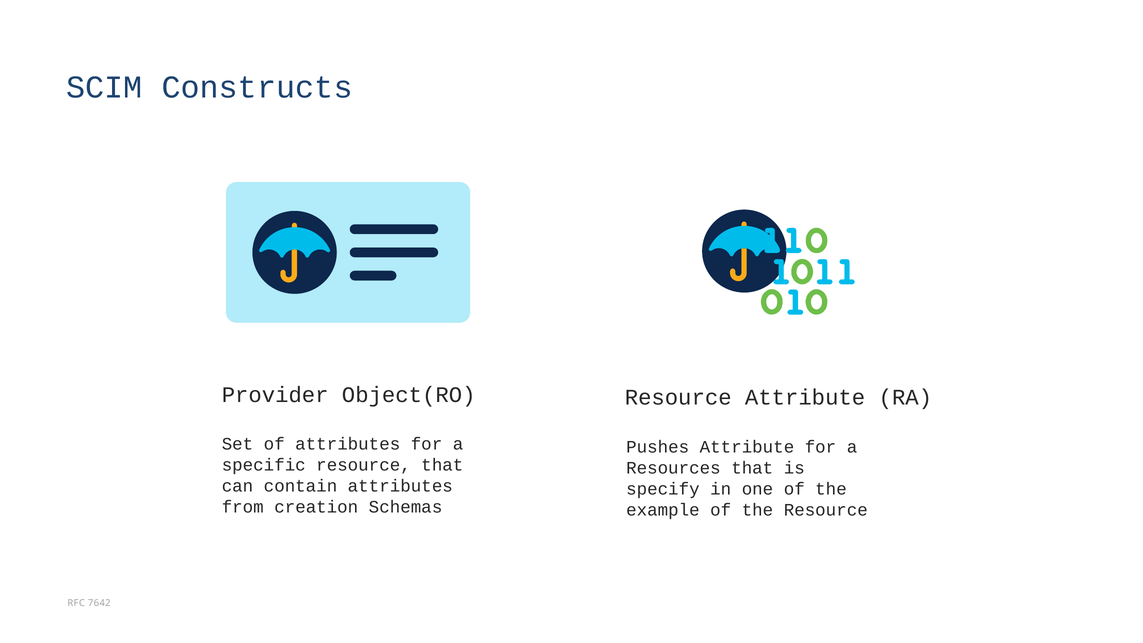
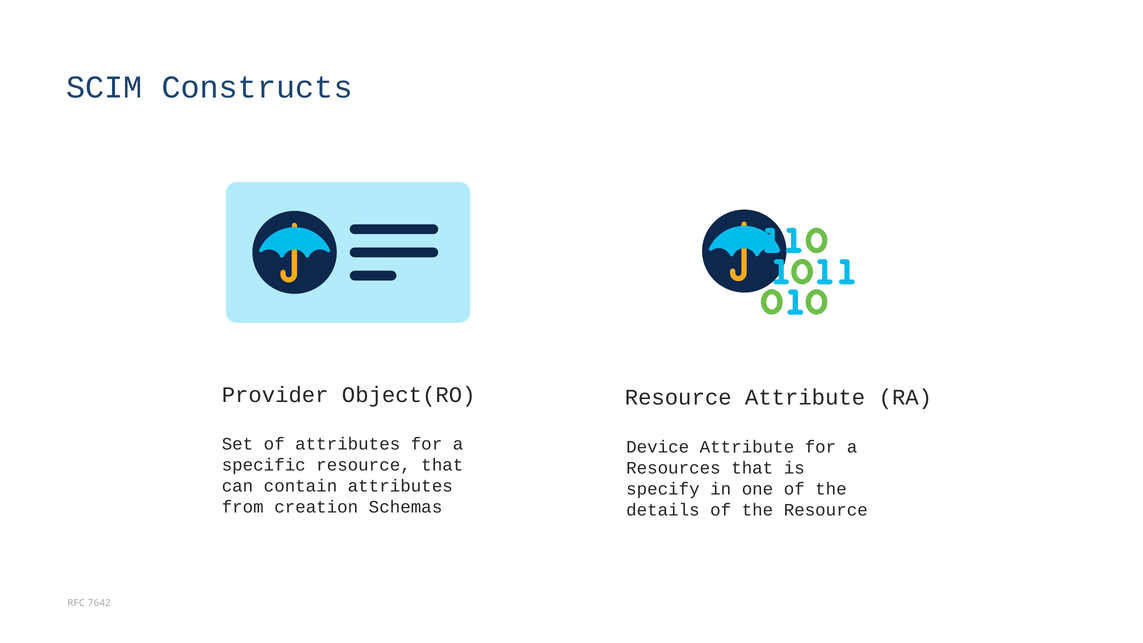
Pushes: Pushes -> Device
example: example -> details
